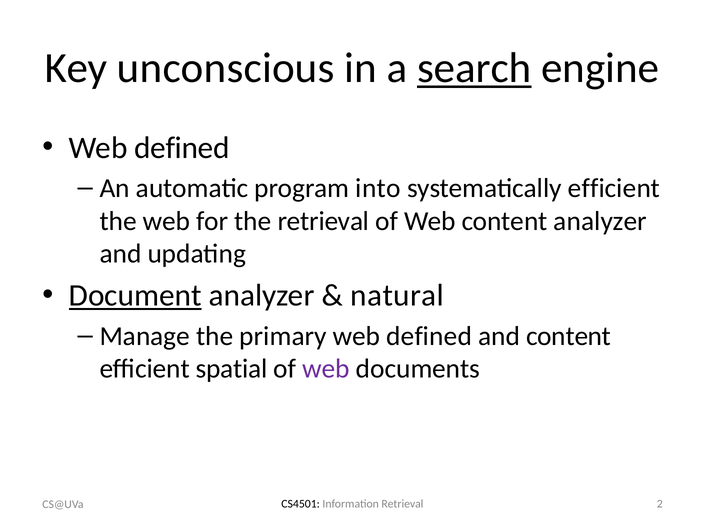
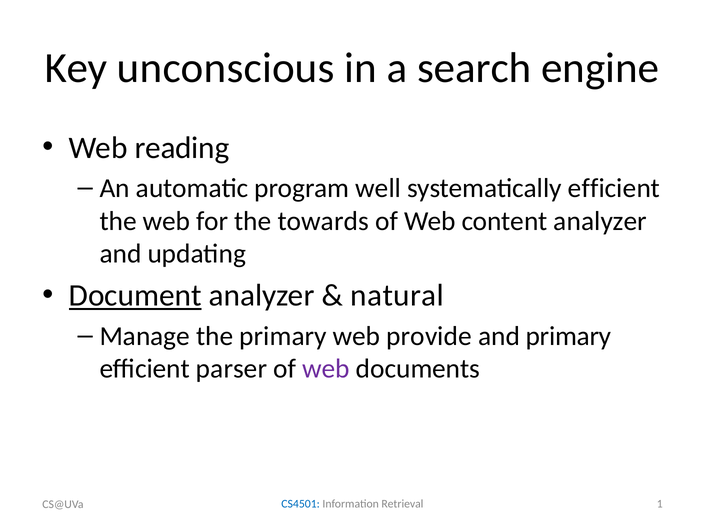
search underline: present -> none
defined at (182, 148): defined -> reading
into: into -> well
the retrieval: retrieval -> towards
defined at (429, 337): defined -> provide
and content: content -> primary
spatial: spatial -> parser
CS4501 colour: black -> blue
2: 2 -> 1
